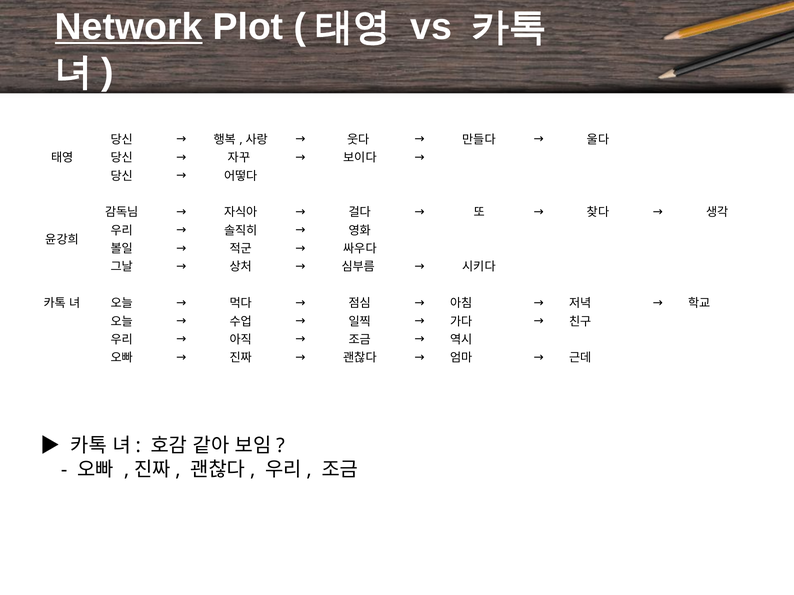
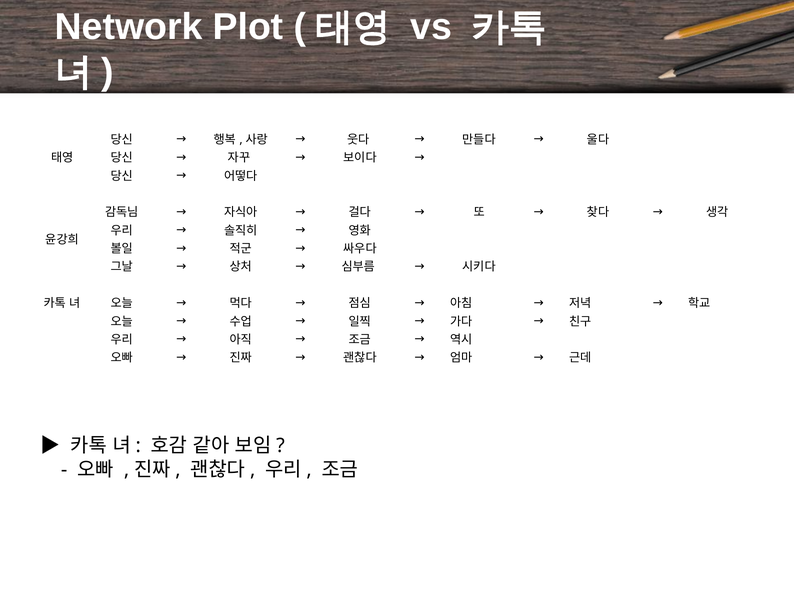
Network underline: present -> none
